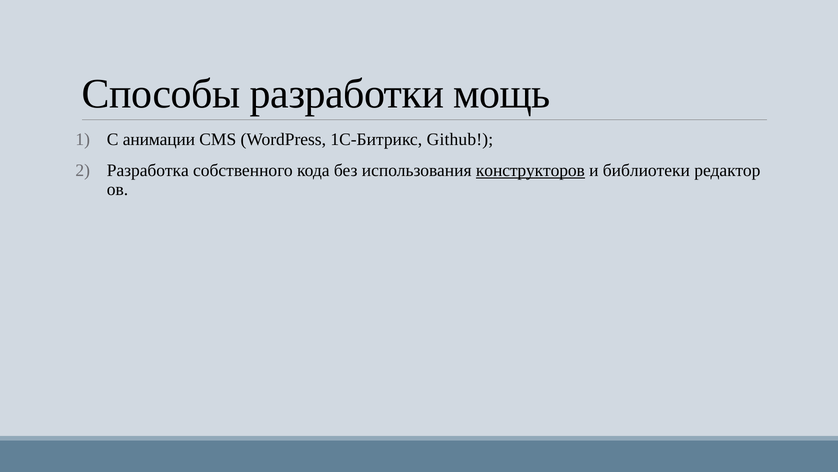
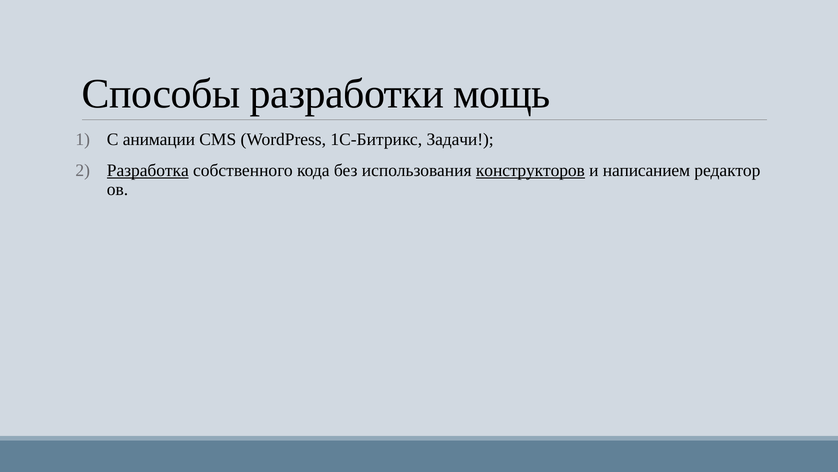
Github: Github -> Задачи
Разработка underline: none -> present
библиотеки: библиотеки -> написанием
